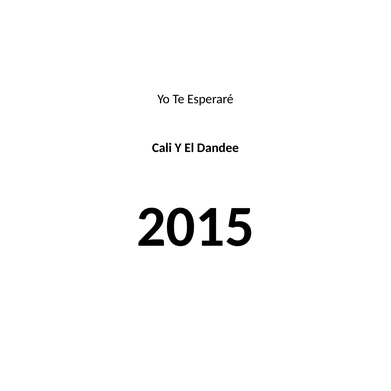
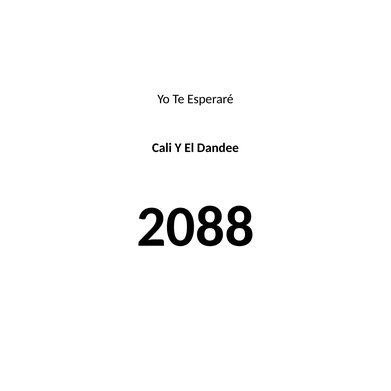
2015: 2015 -> 2088
